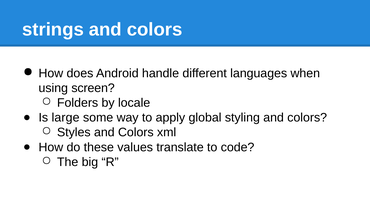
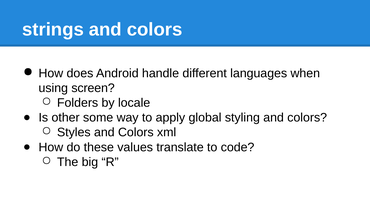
large: large -> other
